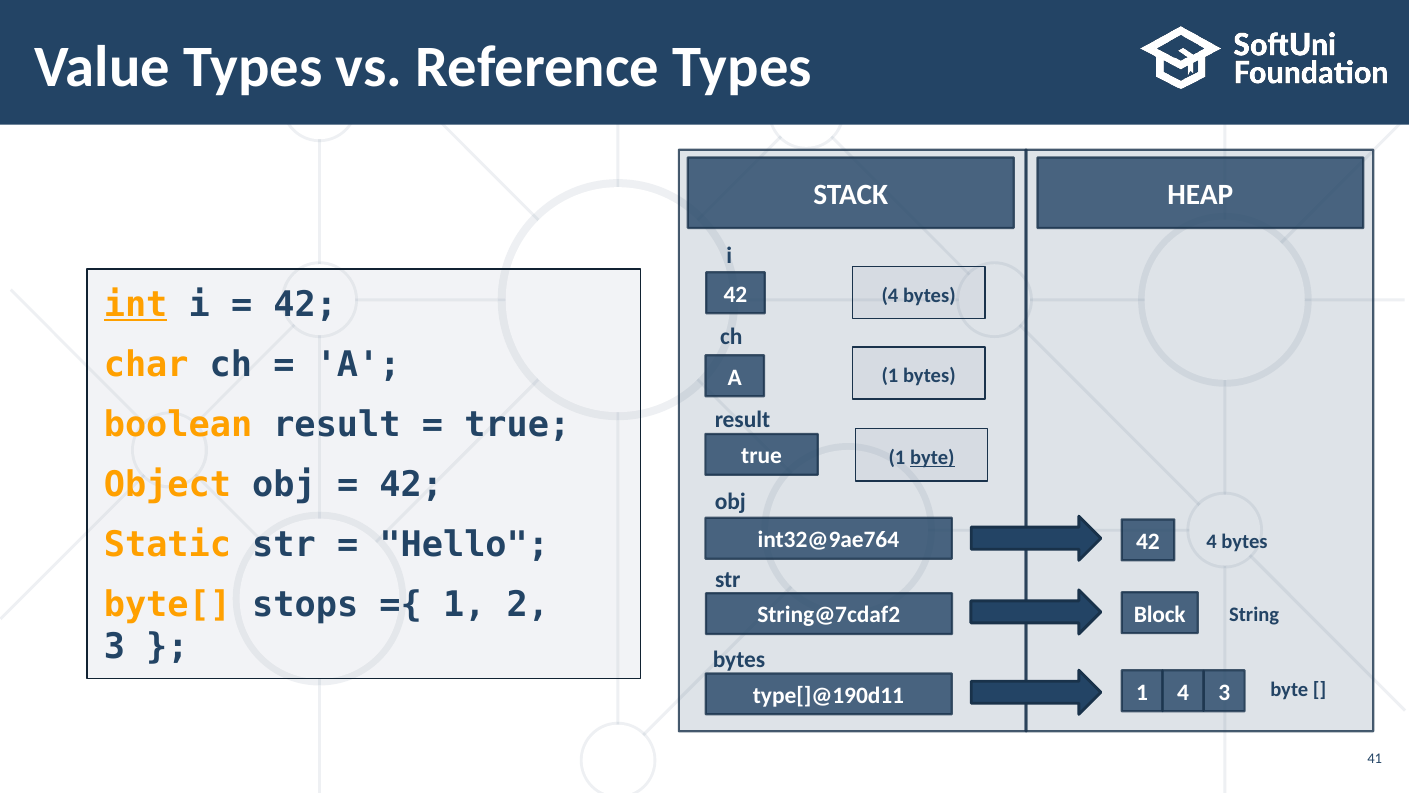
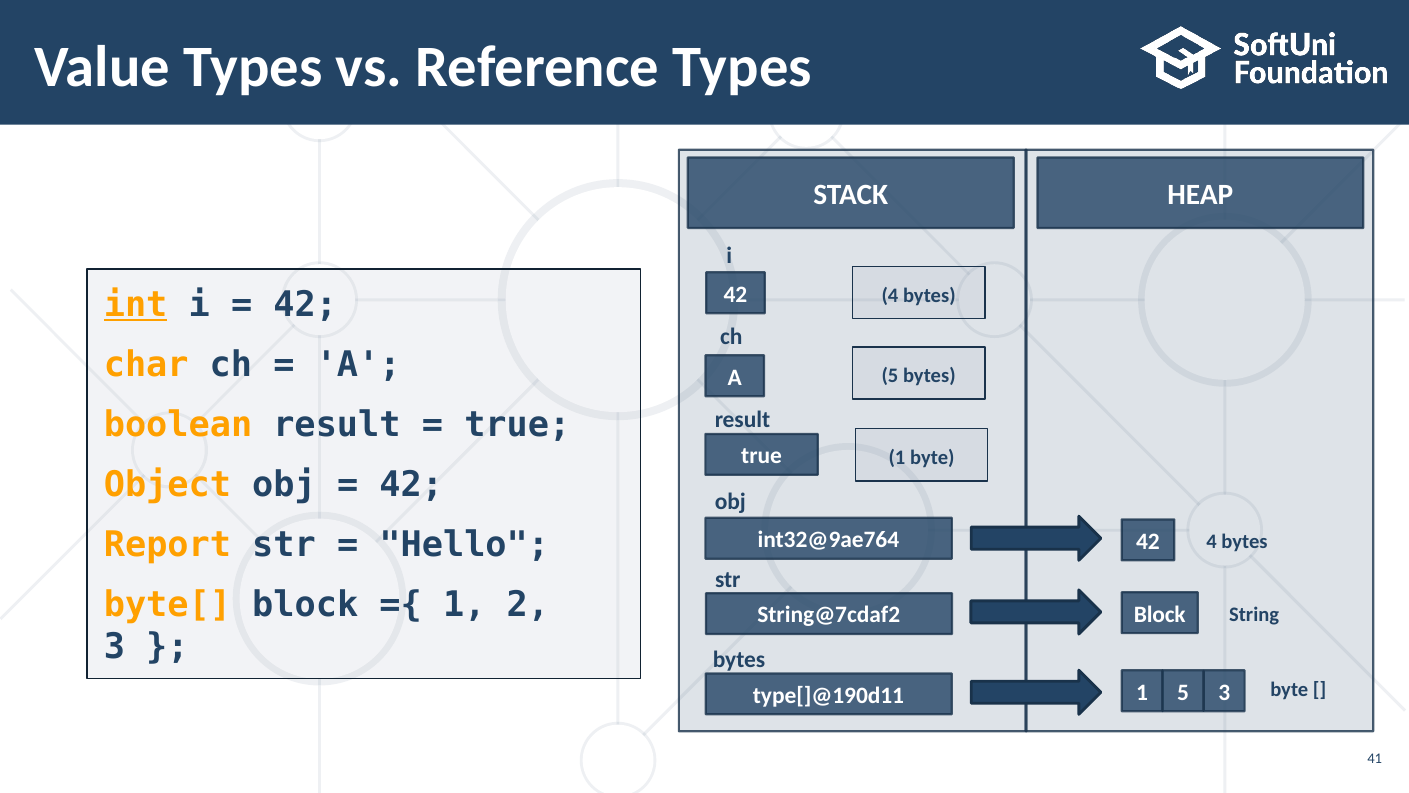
A 1: 1 -> 5
byte at (932, 457) underline: present -> none
Static: Static -> Report
byte[ stops: stops -> block
1 4: 4 -> 5
